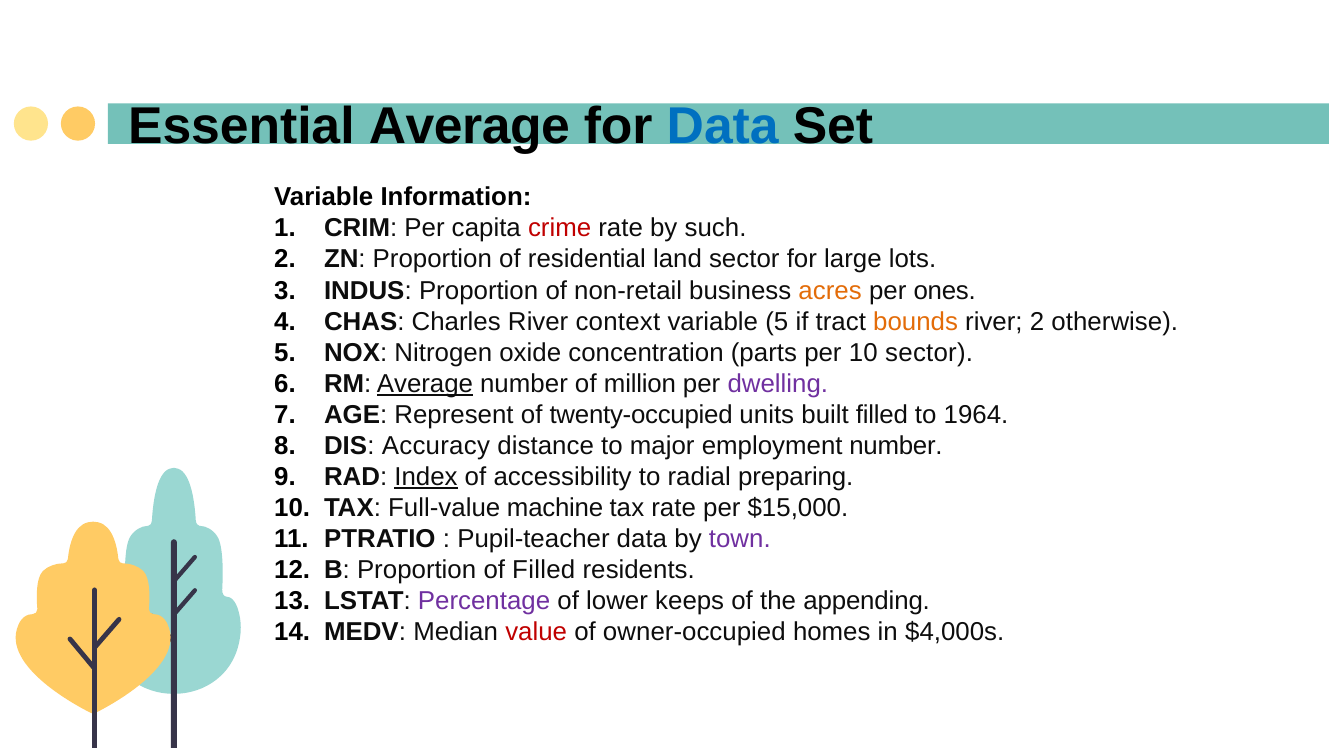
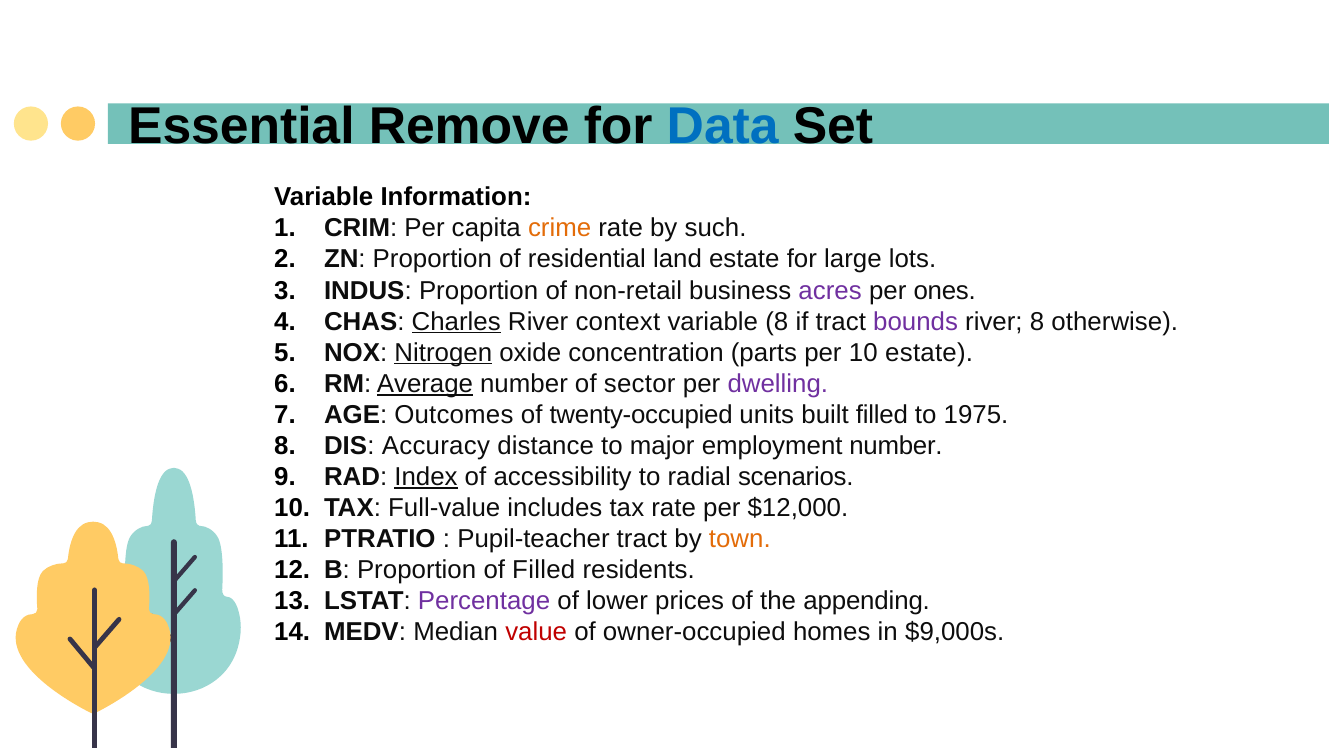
Essential Average: Average -> Remove
crime colour: red -> orange
land sector: sector -> estate
acres colour: orange -> purple
Charles underline: none -> present
variable 5: 5 -> 8
bounds colour: orange -> purple
river 2: 2 -> 8
Nitrogen underline: none -> present
10 sector: sector -> estate
million: million -> sector
Represent: Represent -> Outcomes
1964: 1964 -> 1975
preparing: preparing -> scenarios
machine: machine -> includes
$15,000: $15,000 -> $12,000
Pupil-teacher data: data -> tract
town colour: purple -> orange
keeps: keeps -> prices
$4,000s: $4,000s -> $9,000s
